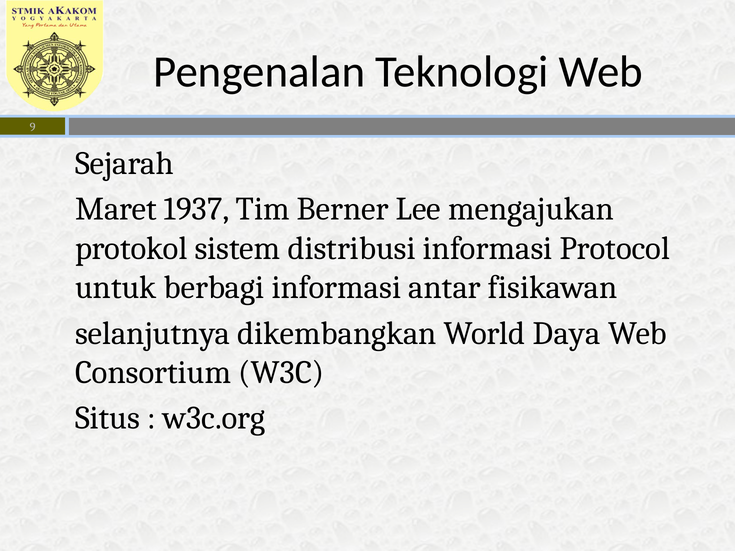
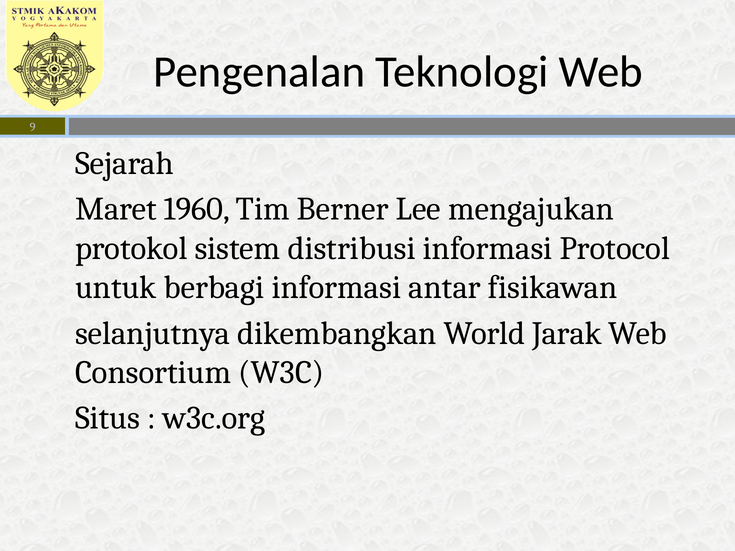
1937: 1937 -> 1960
Daya: Daya -> Jarak
